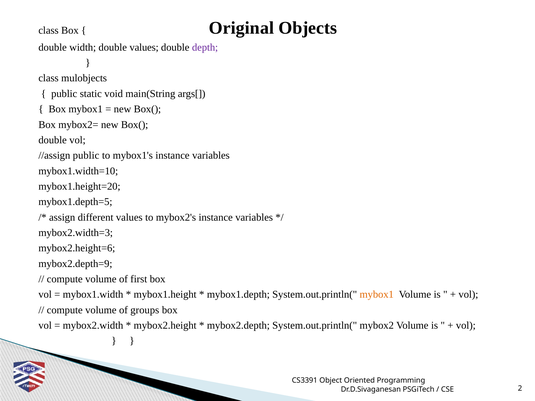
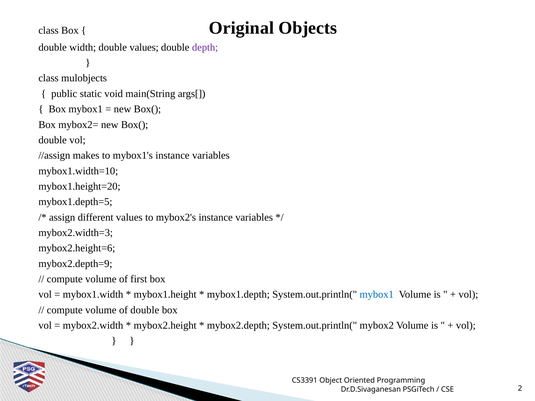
//assign public: public -> makes
mybox1 at (377, 295) colour: orange -> blue
of groups: groups -> double
